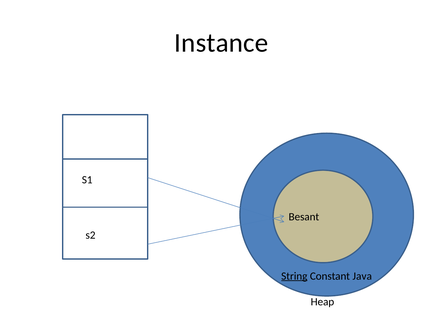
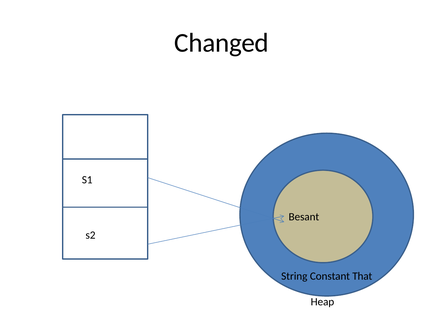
Instance: Instance -> Changed
String underline: present -> none
Java: Java -> That
